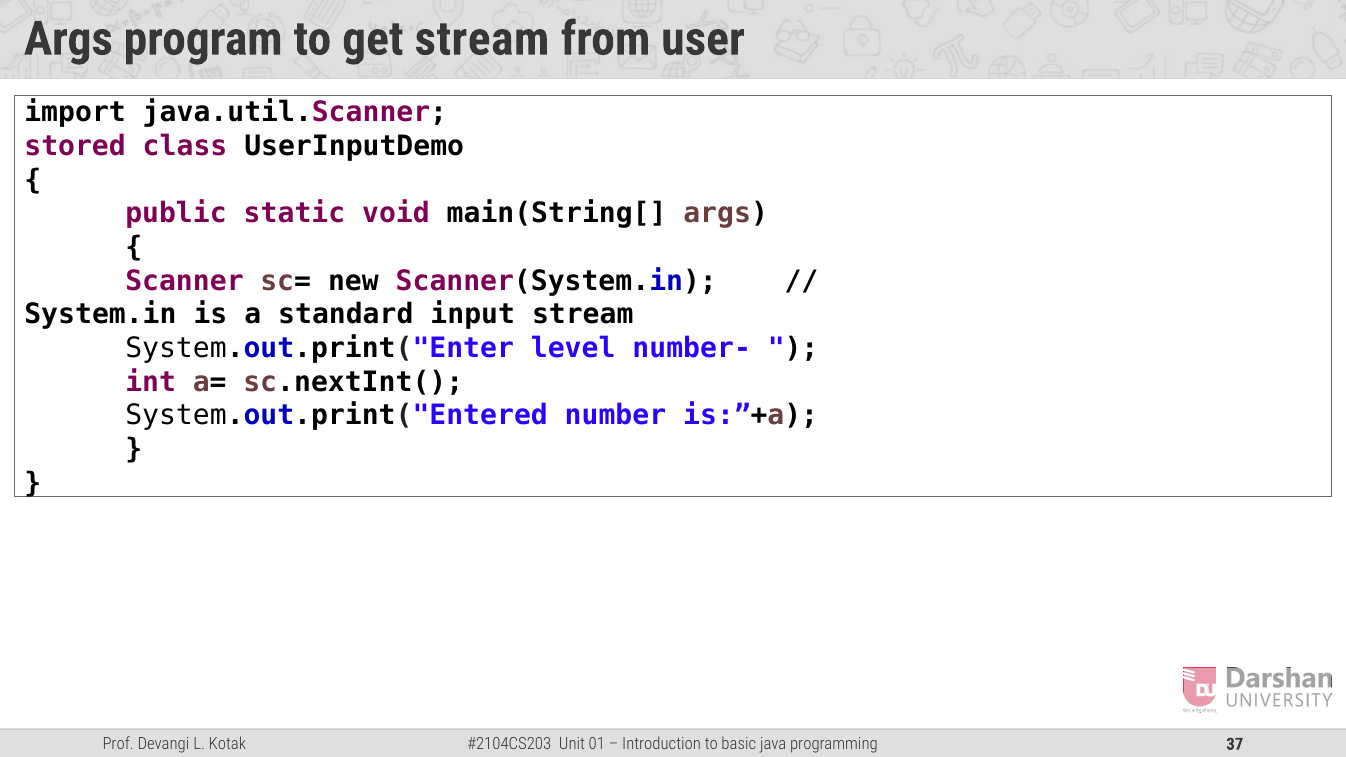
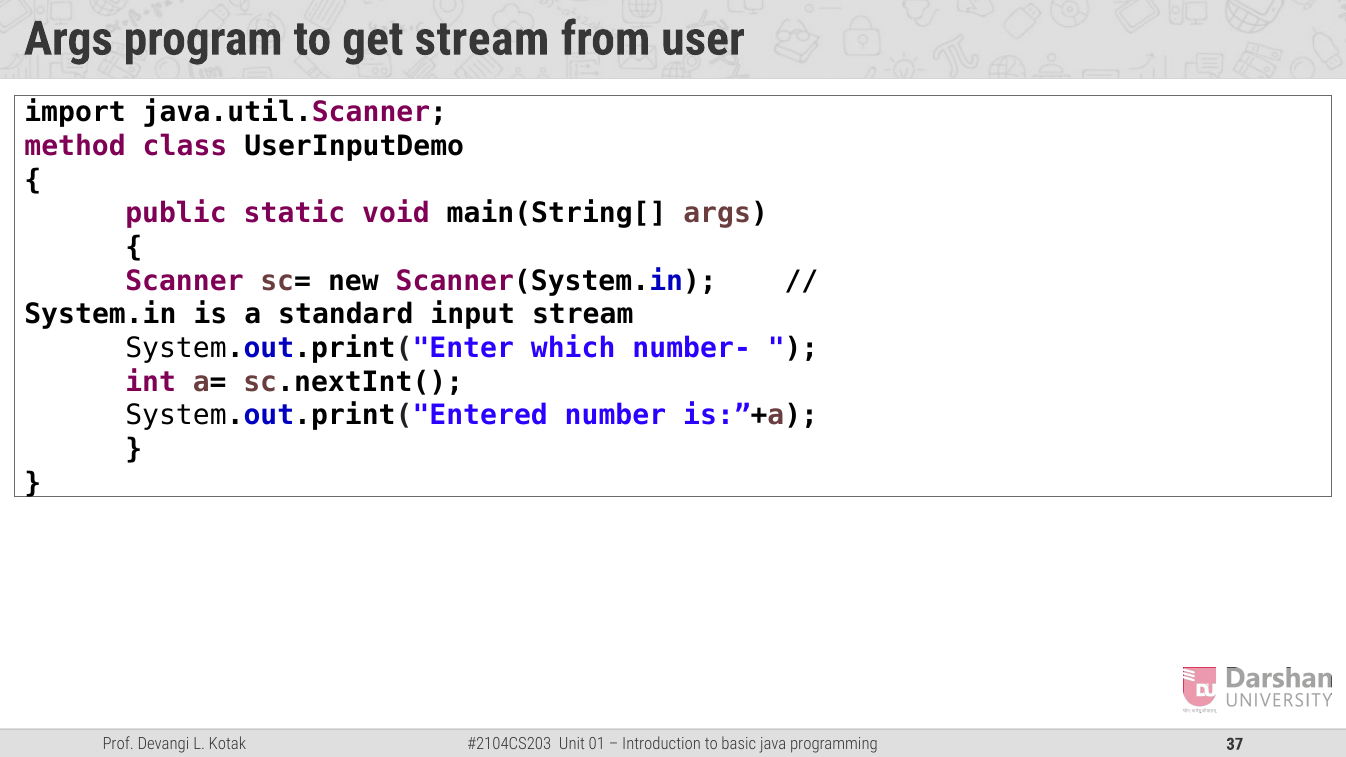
stored: stored -> method
level: level -> which
